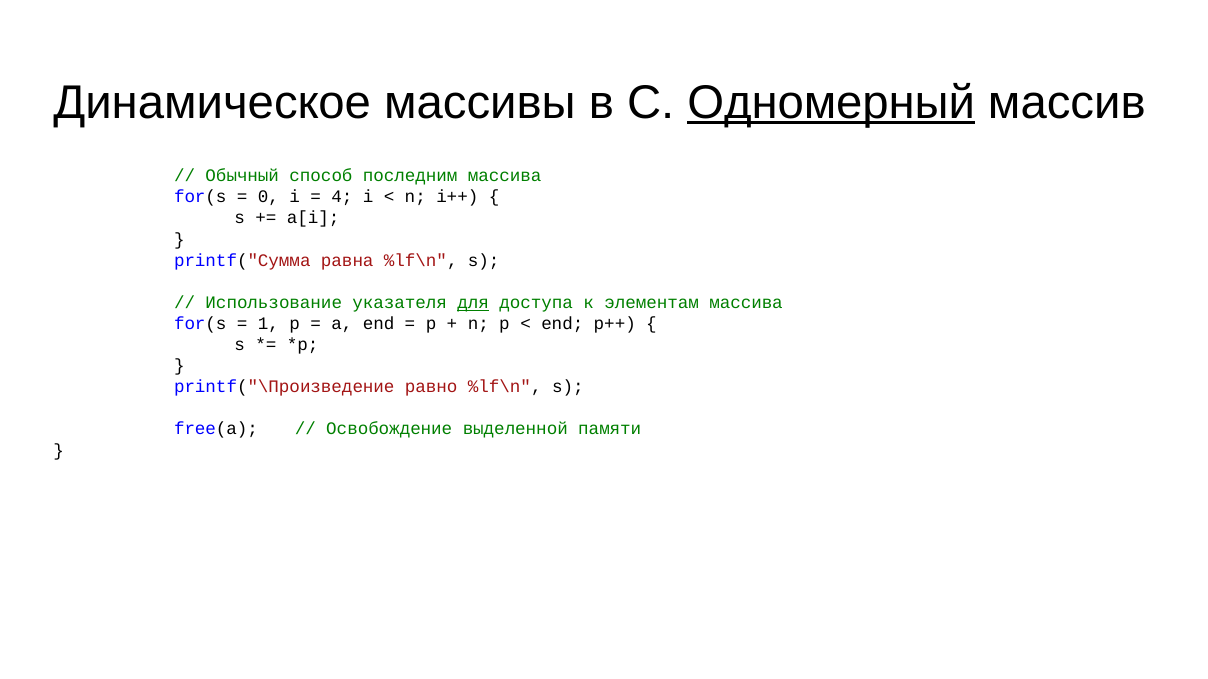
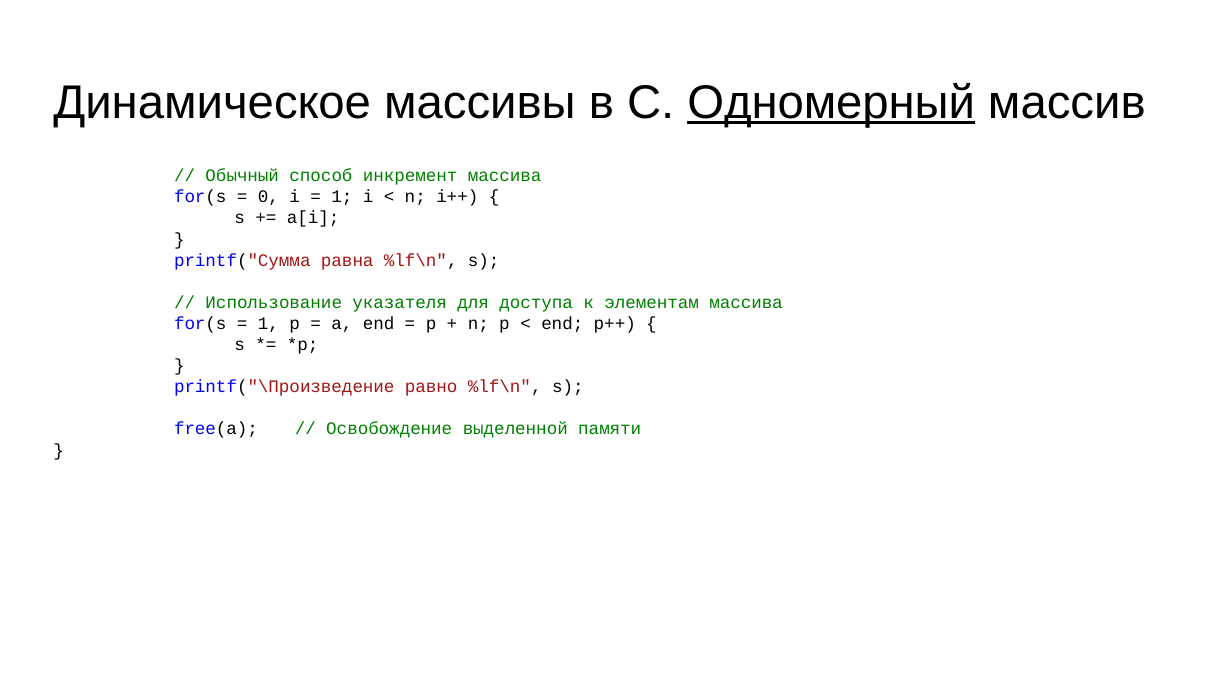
последним: последним -> инкремент
4 at (342, 197): 4 -> 1
для underline: present -> none
